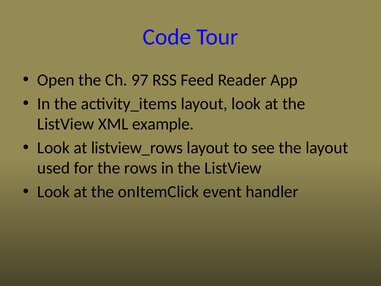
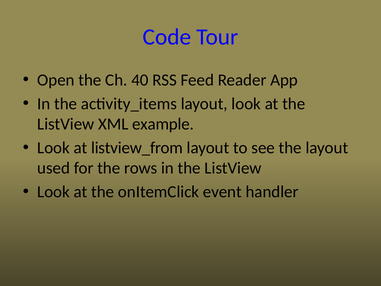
97: 97 -> 40
listview_rows: listview_rows -> listview_from
